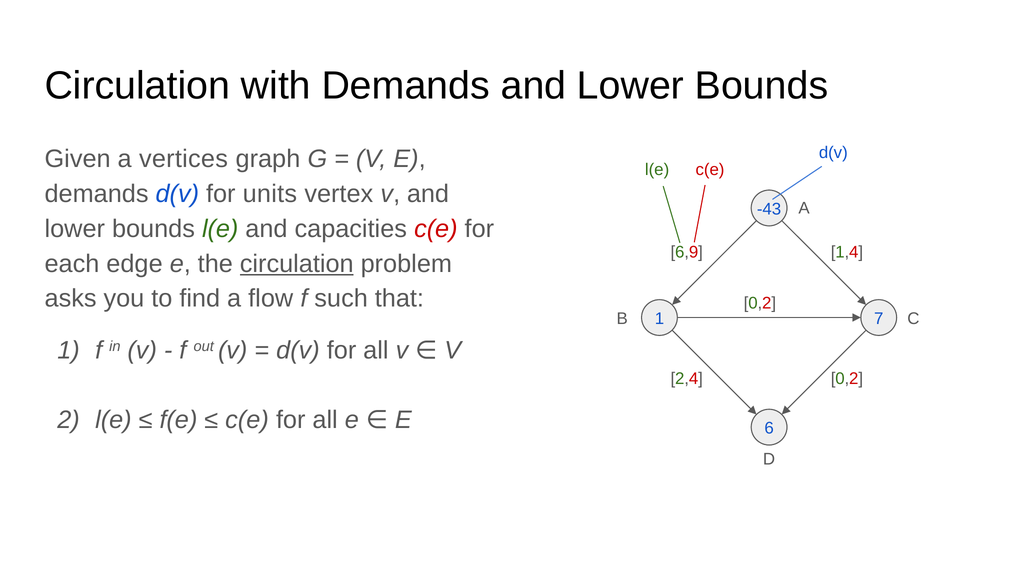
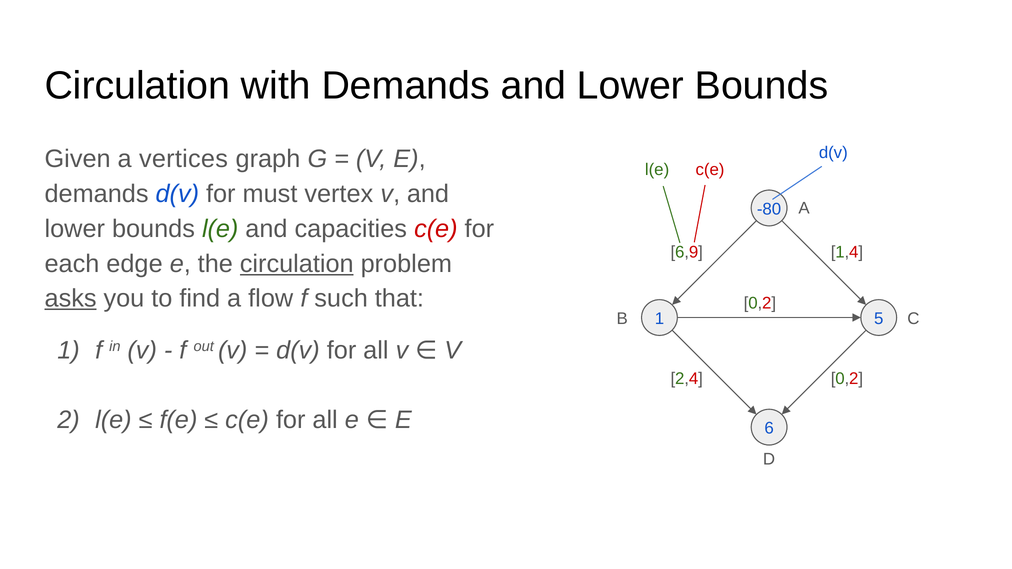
units: units -> must
-43: -43 -> -80
asks underline: none -> present
7: 7 -> 5
